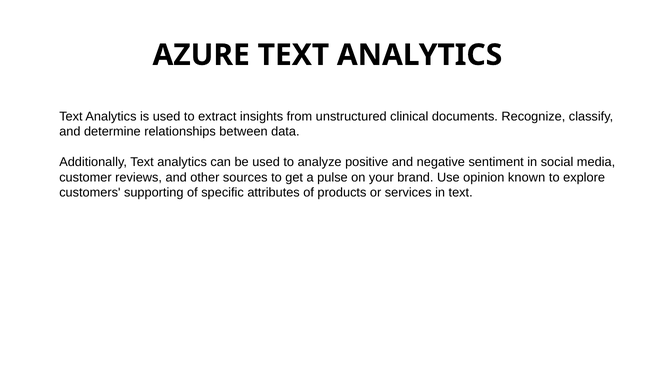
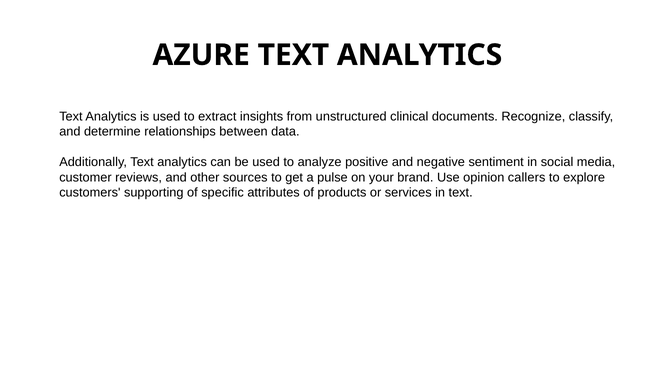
known: known -> callers
